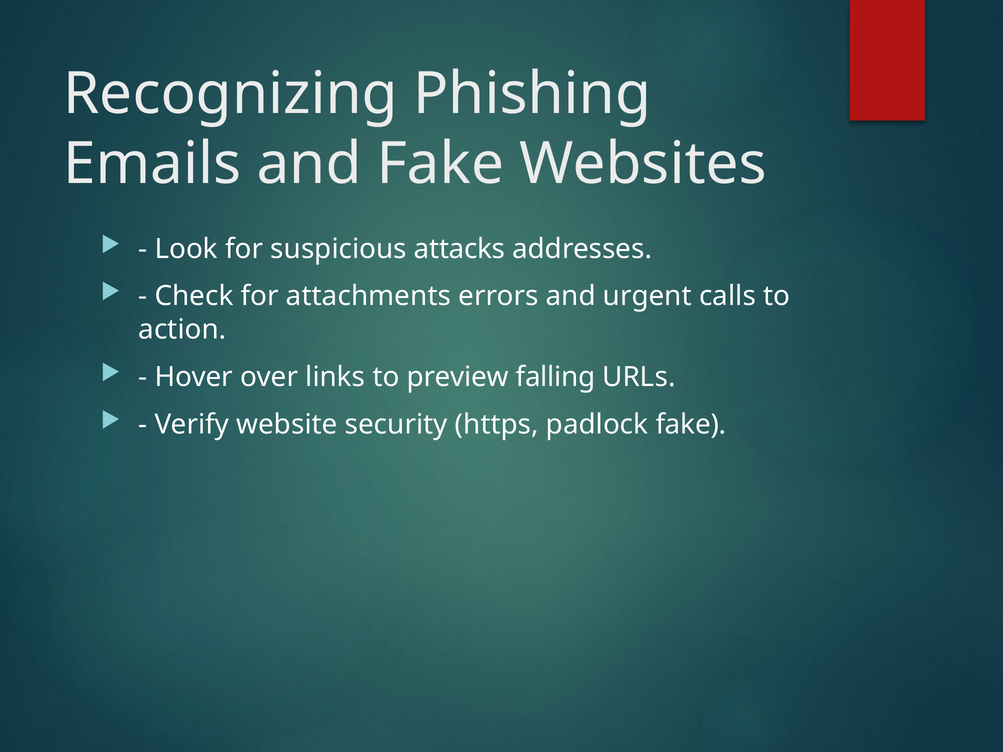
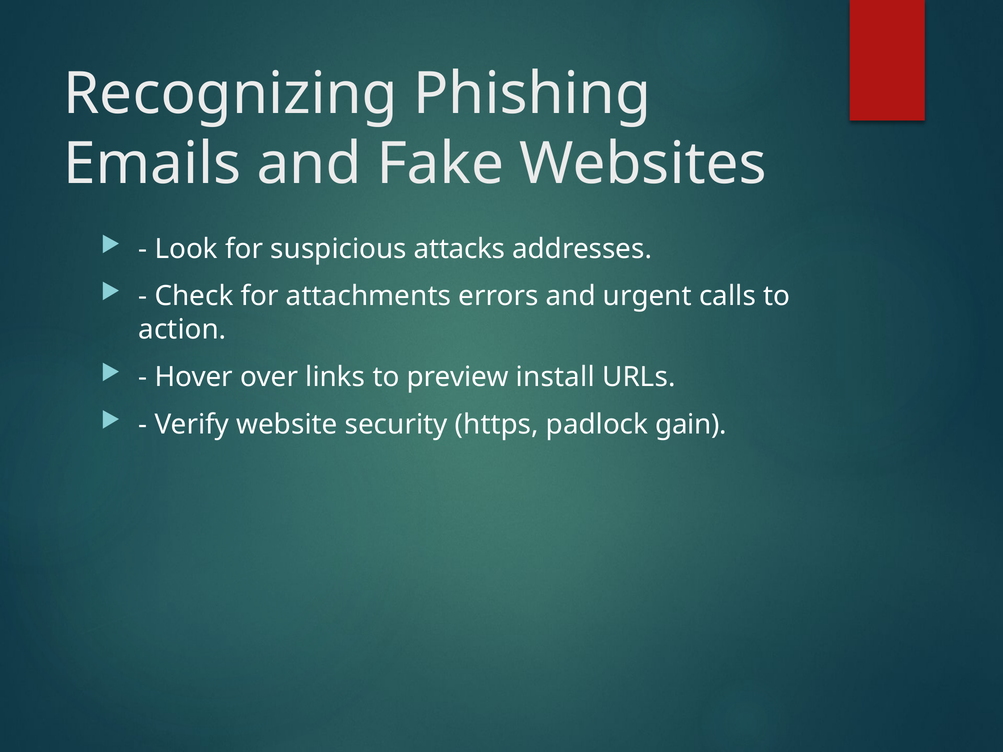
falling: falling -> install
padlock fake: fake -> gain
